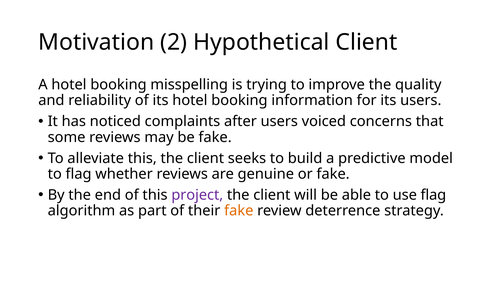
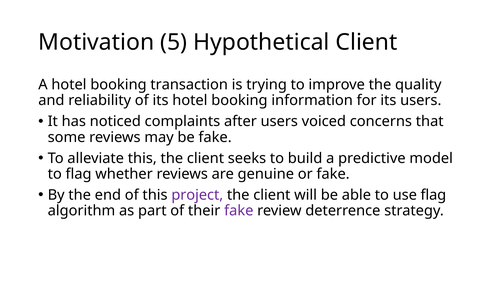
2: 2 -> 5
misspelling: misspelling -> transaction
fake at (239, 211) colour: orange -> purple
